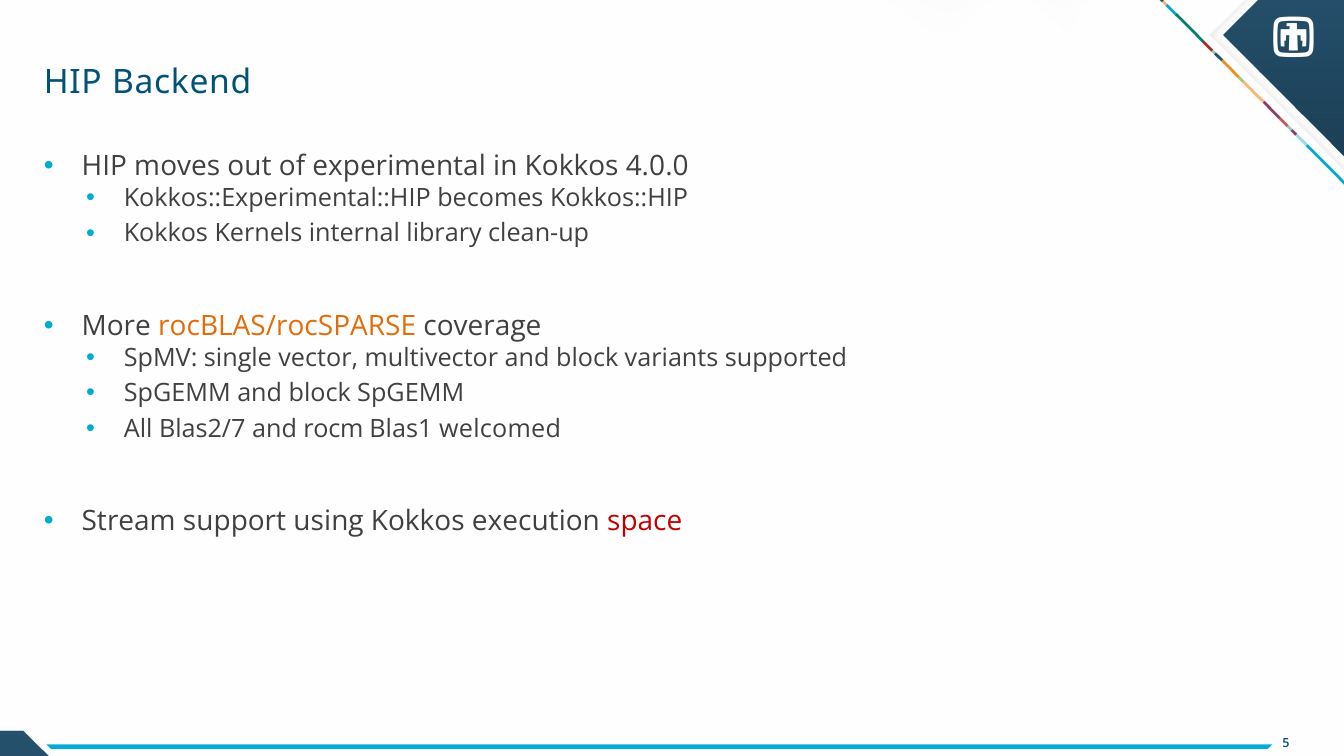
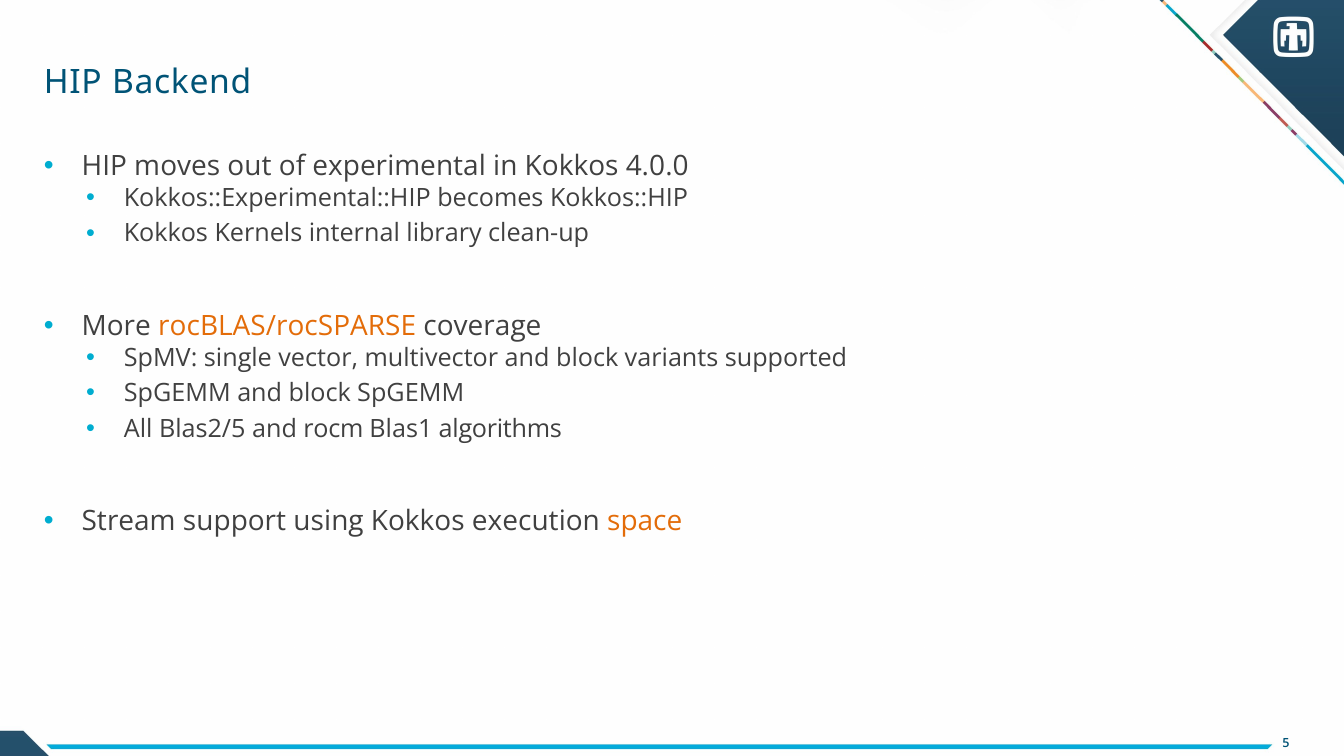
Blas2/7: Blas2/7 -> Blas2/5
welcomed: welcomed -> algorithms
space colour: red -> orange
